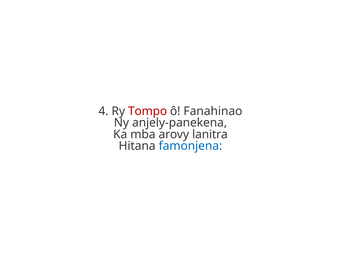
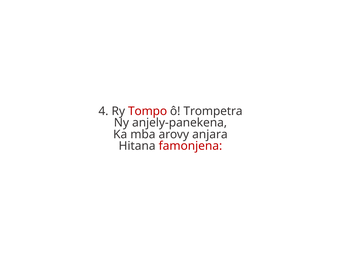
Fanahinao: Fanahinao -> Trompetra
lanitra: lanitra -> anjara
famonjena colour: blue -> red
